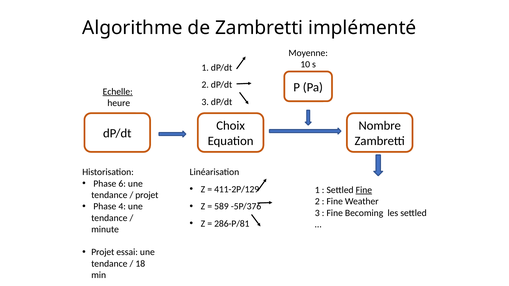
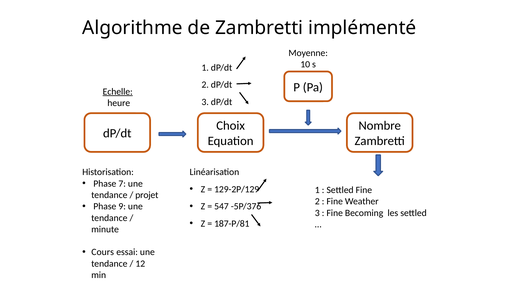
6: 6 -> 7
411-2P/129: 411-2P/129 -> 129-2P/129
Fine at (364, 190) underline: present -> none
4: 4 -> 9
589: 589 -> 547
286-P/81: 286-P/81 -> 187-P/81
Projet at (103, 252): Projet -> Cours
18: 18 -> 12
